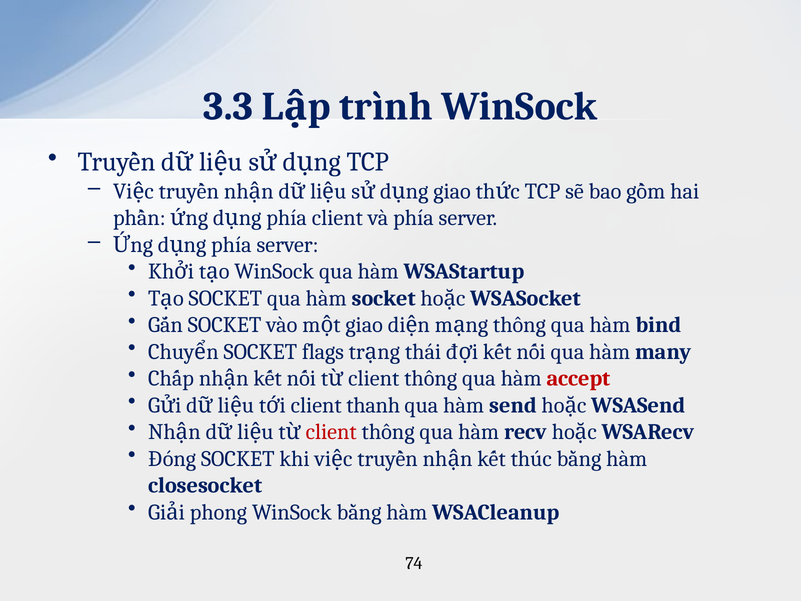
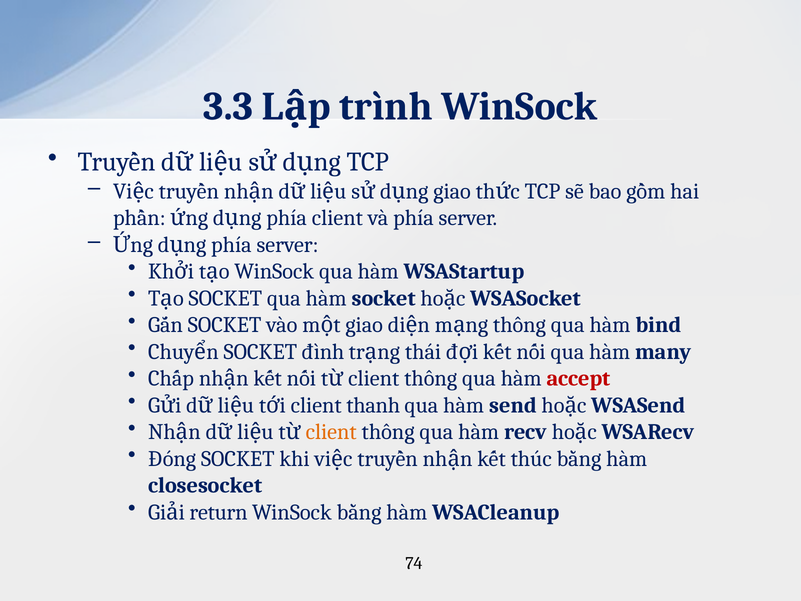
flags: flags -> đình
client at (331, 432) colour: red -> orange
phong: phong -> return
